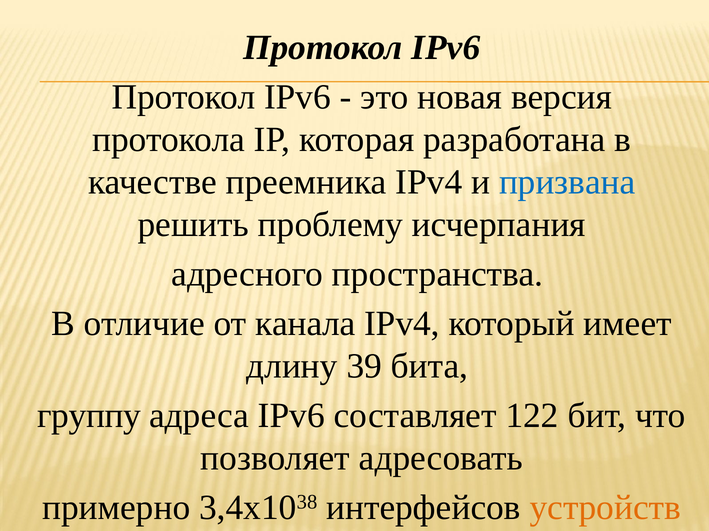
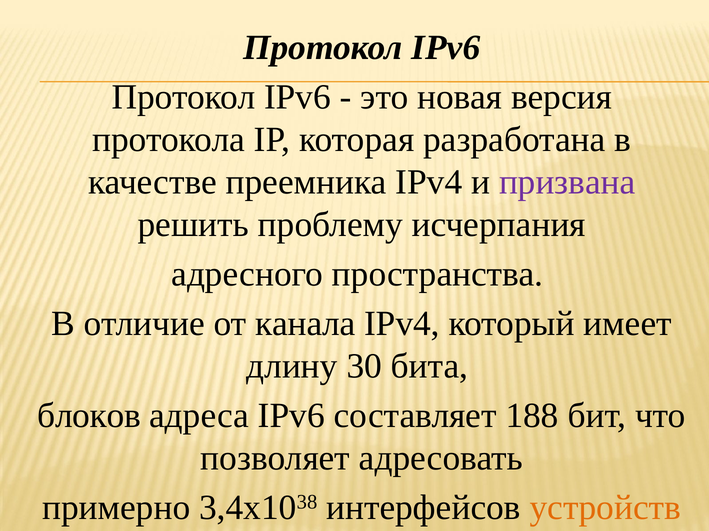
призвана colour: blue -> purple
39: 39 -> 30
группу: группу -> блоков
122: 122 -> 188
